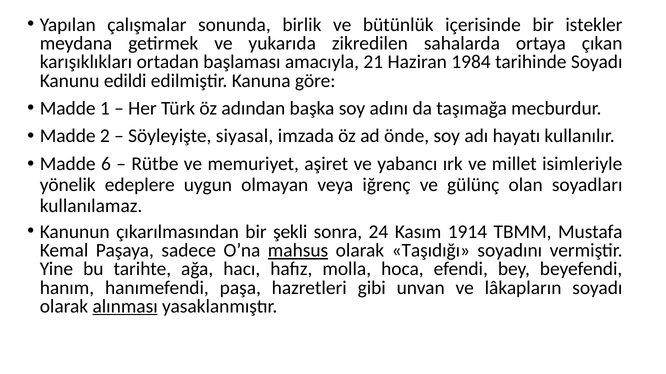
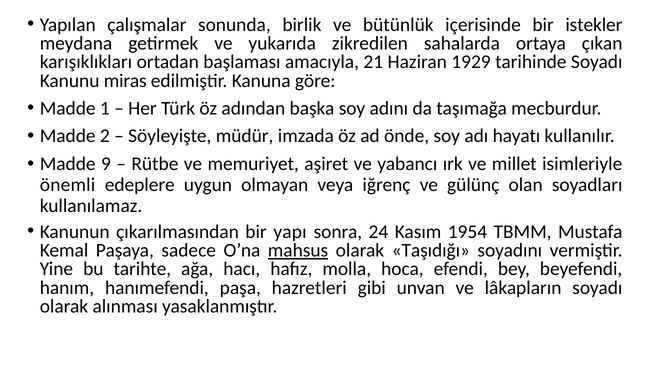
1984: 1984 -> 1929
edildi: edildi -> miras
siyasal: siyasal -> müdür
6: 6 -> 9
yönelik: yönelik -> önemli
şekli: şekli -> yapı
1914: 1914 -> 1954
alınması underline: present -> none
